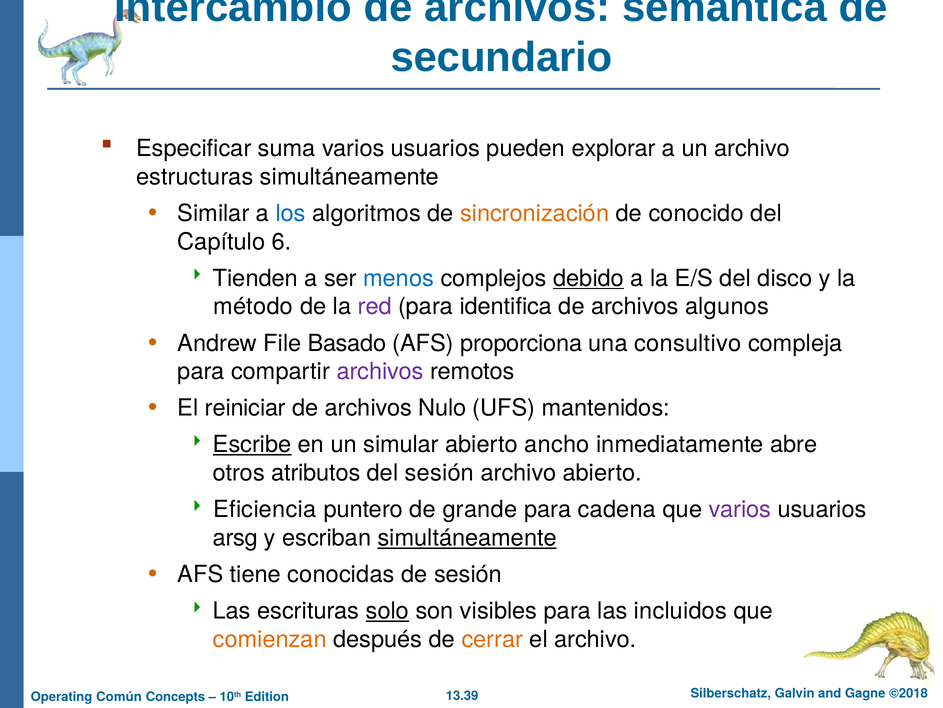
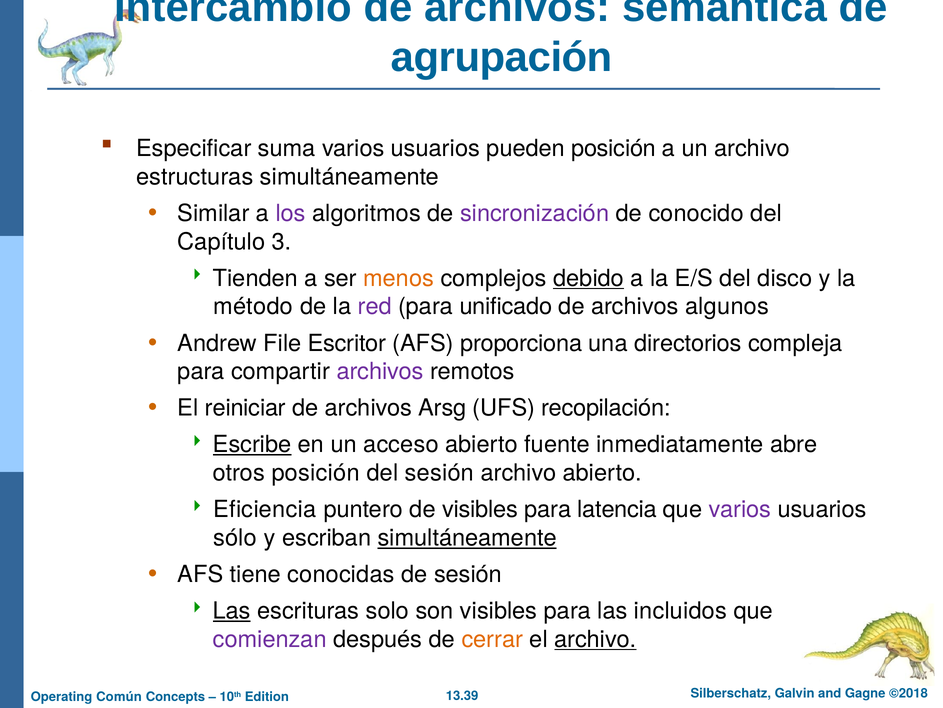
secundario: secundario -> agrupación
pueden explorar: explorar -> posición
los colour: blue -> purple
sincronización colour: orange -> purple
6: 6 -> 3
menos colour: blue -> orange
identifica: identifica -> unificado
Basado: Basado -> Escritor
consultivo: consultivo -> directorios
Nulo: Nulo -> Arsg
mantenidos: mantenidos -> recopilación
simular: simular -> acceso
ancho: ancho -> fuente
otros atributos: atributos -> posición
de grande: grande -> visibles
cadena: cadena -> latencia
arsg: arsg -> sólo
Las at (232, 610) underline: none -> present
solo underline: present -> none
comienzan colour: orange -> purple
archivo at (595, 639) underline: none -> present
